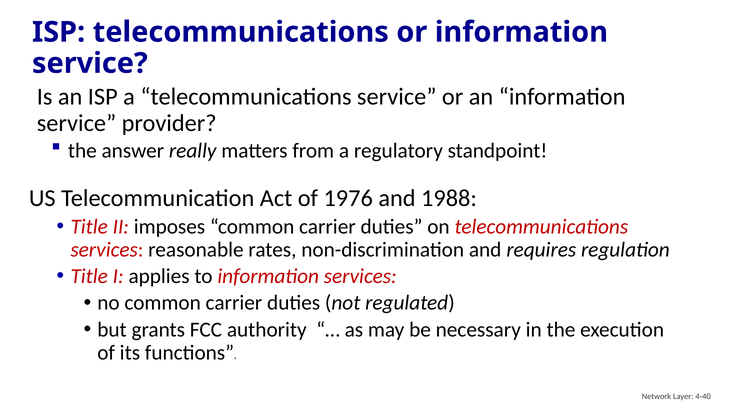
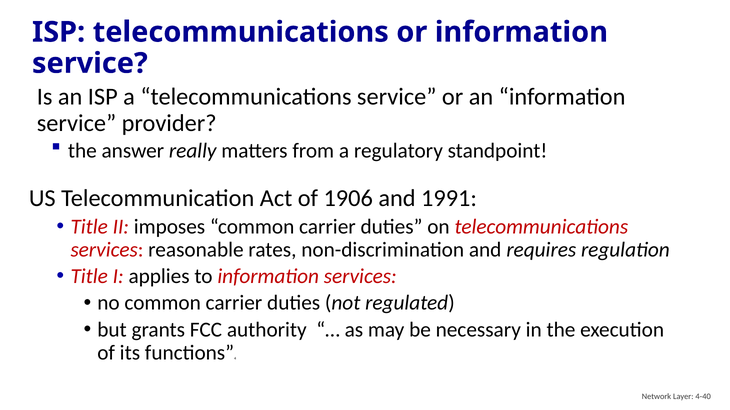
1976: 1976 -> 1906
1988: 1988 -> 1991
